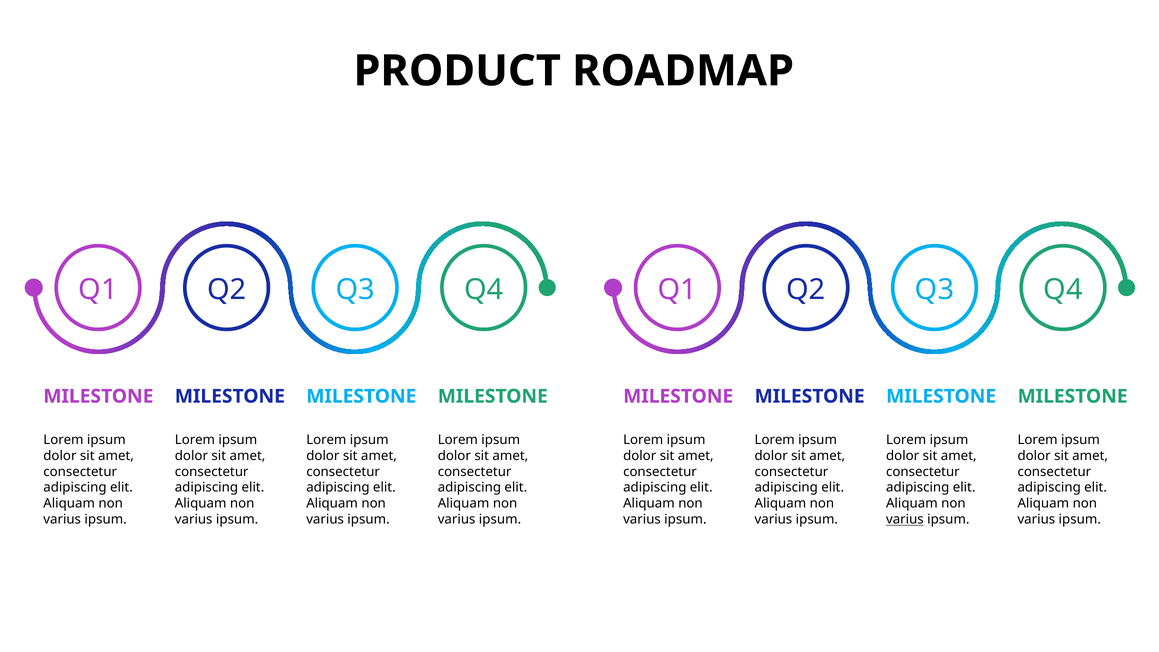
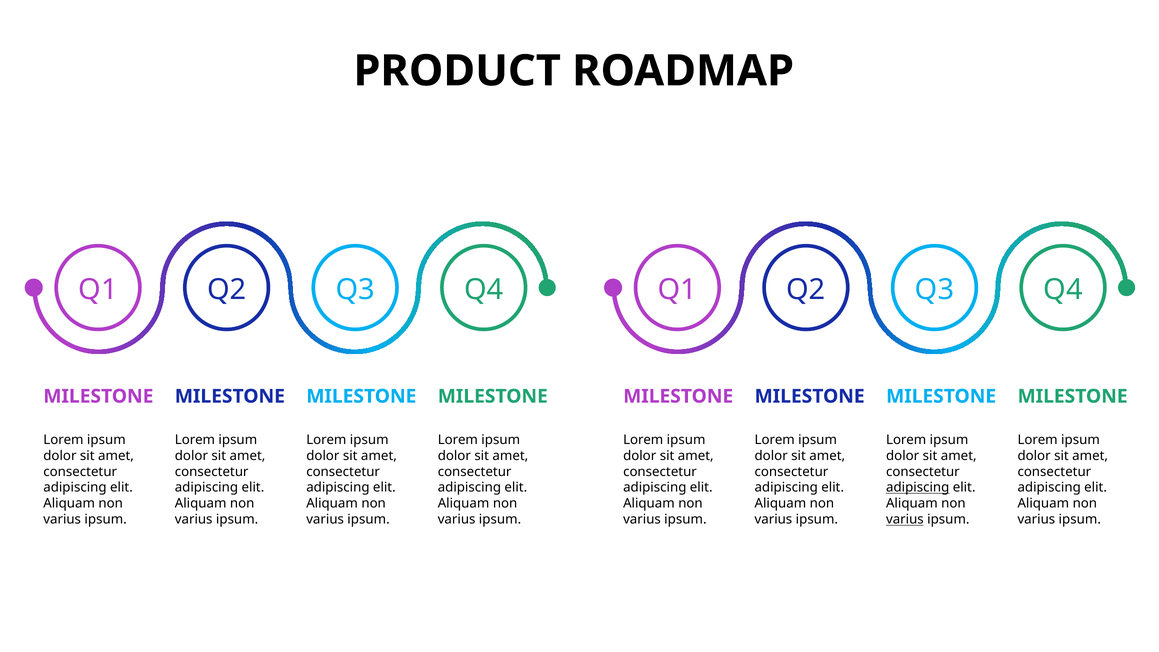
adipiscing at (918, 488) underline: none -> present
